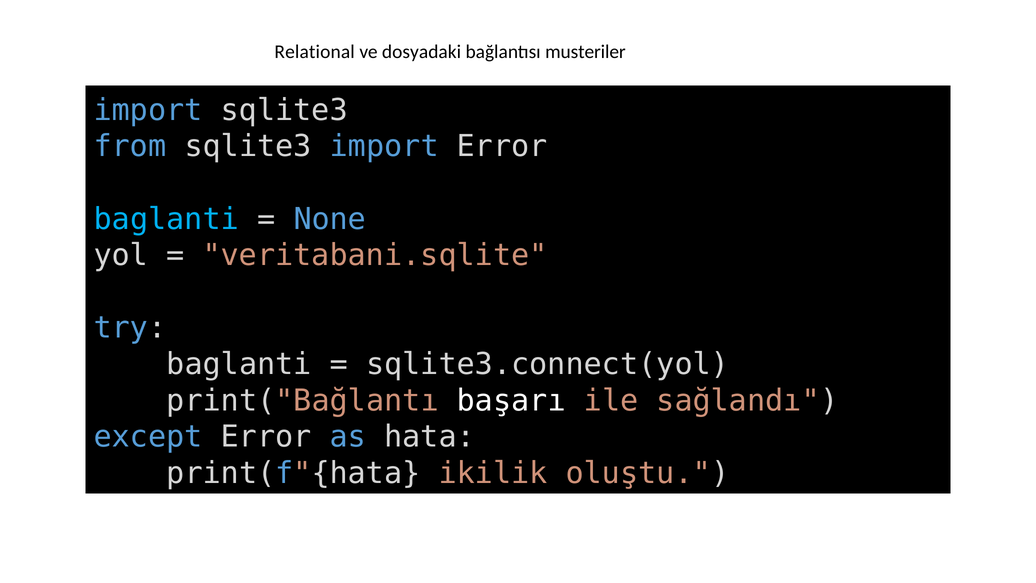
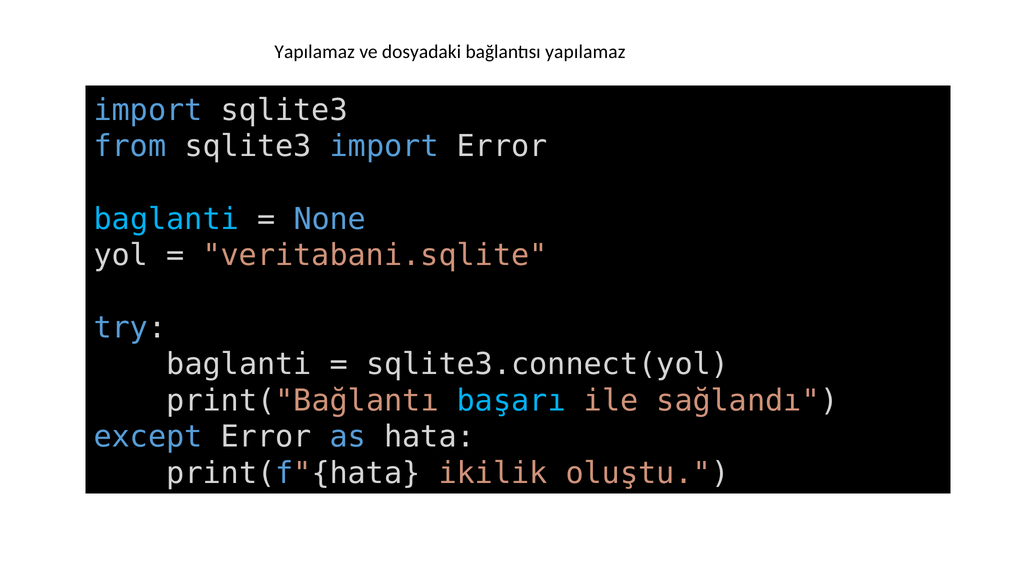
Relational at (315, 52): Relational -> Yapılamaz
bağlantısı musteriler: musteriler -> yapılamaz
başarı colour: white -> light blue
